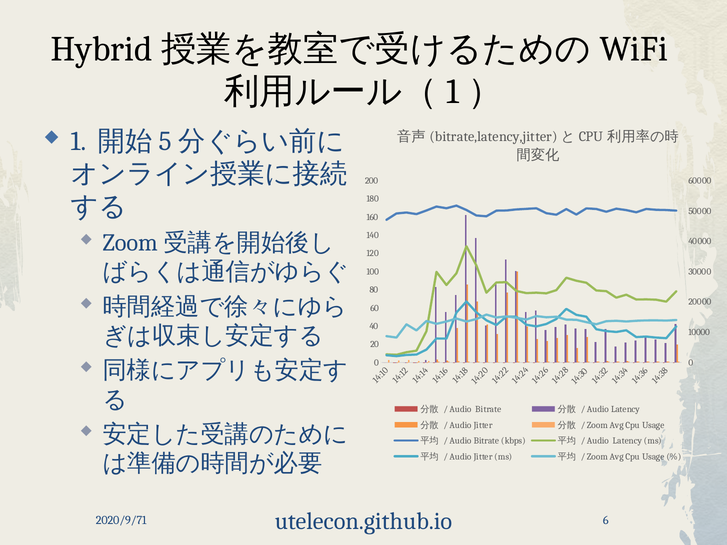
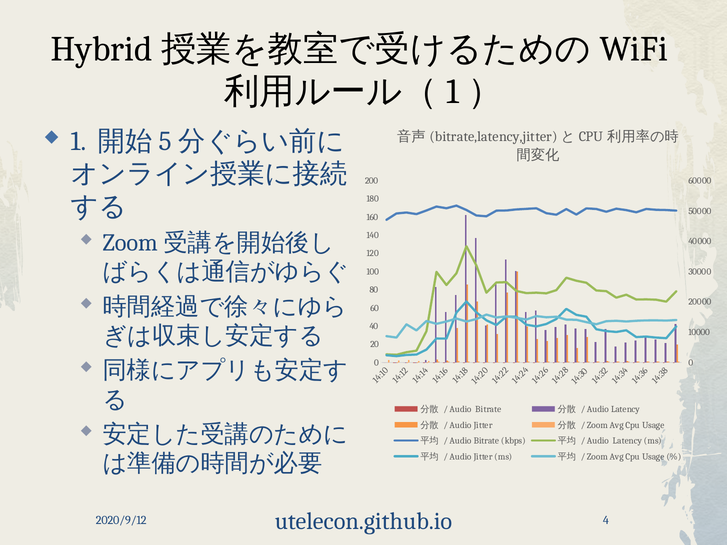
2020/9/71: 2020/9/71 -> 2020/9/12
utelecon.github.io 6: 6 -> 4
